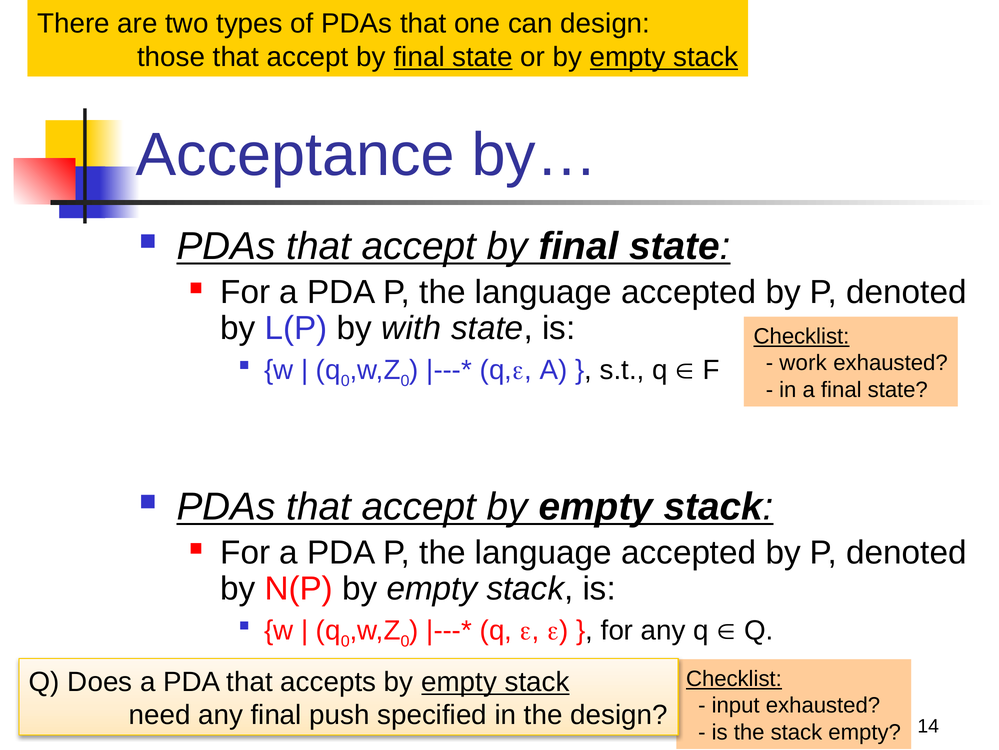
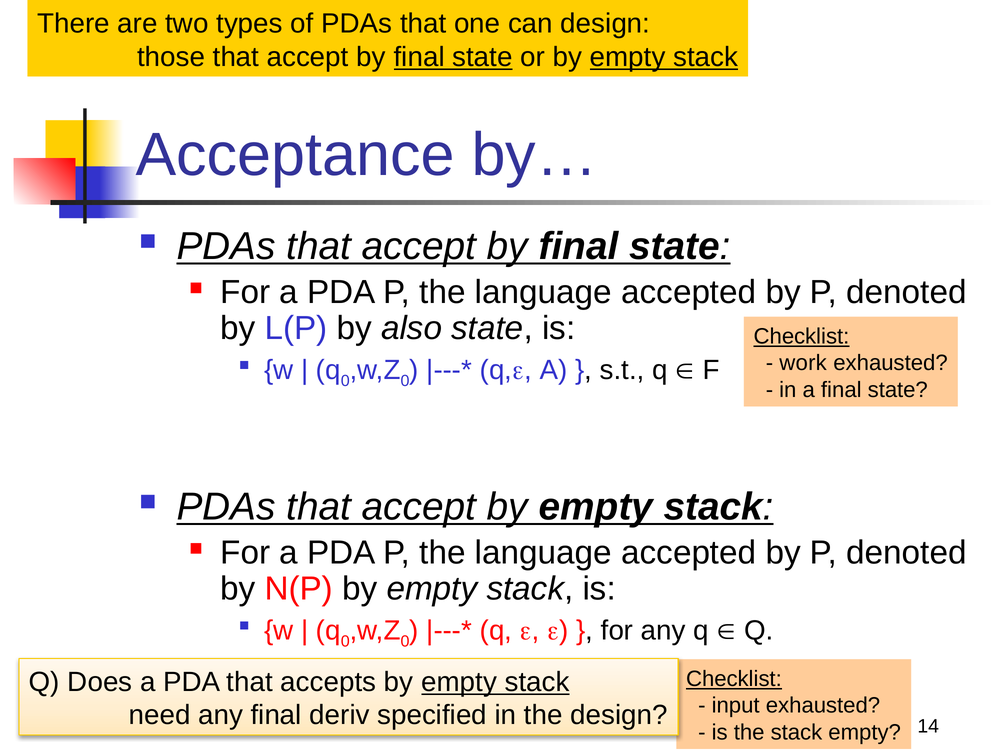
with: with -> also
push: push -> deriv
